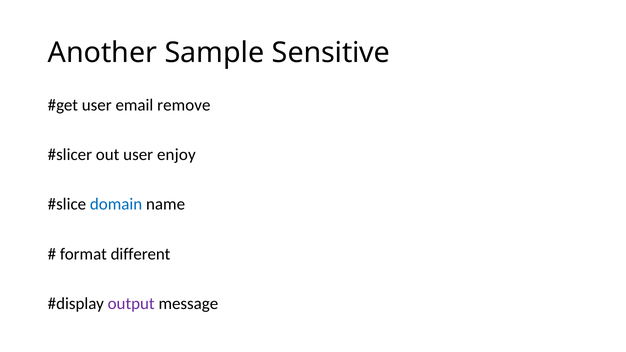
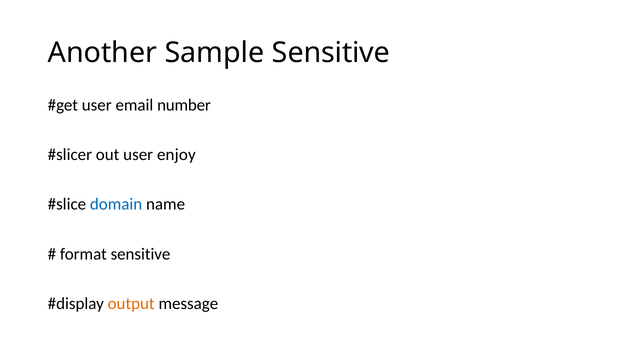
remove: remove -> number
format different: different -> sensitive
output colour: purple -> orange
